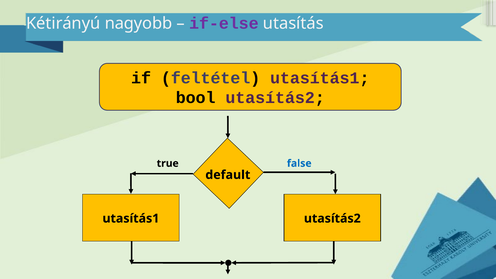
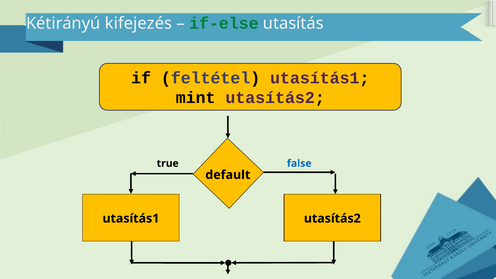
nagyobb: nagyobb -> kifejezés
if-else colour: purple -> green
bool: bool -> mint
